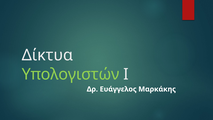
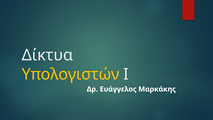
Υπολογιστών colour: light green -> yellow
